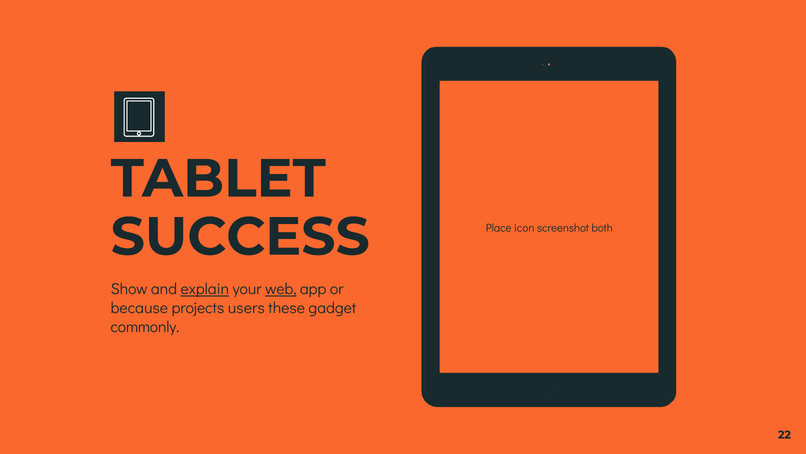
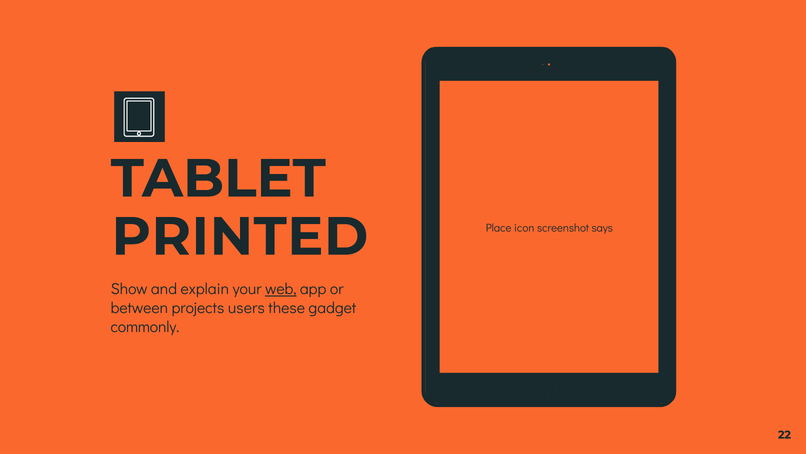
both: both -> says
SUCCESS: SUCCESS -> PRINTED
explain underline: present -> none
because: because -> between
